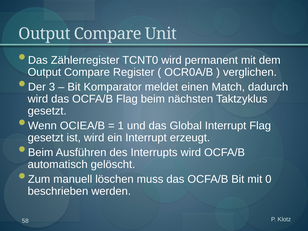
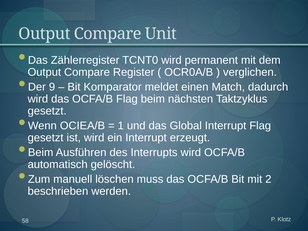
3: 3 -> 9
0: 0 -> 2
